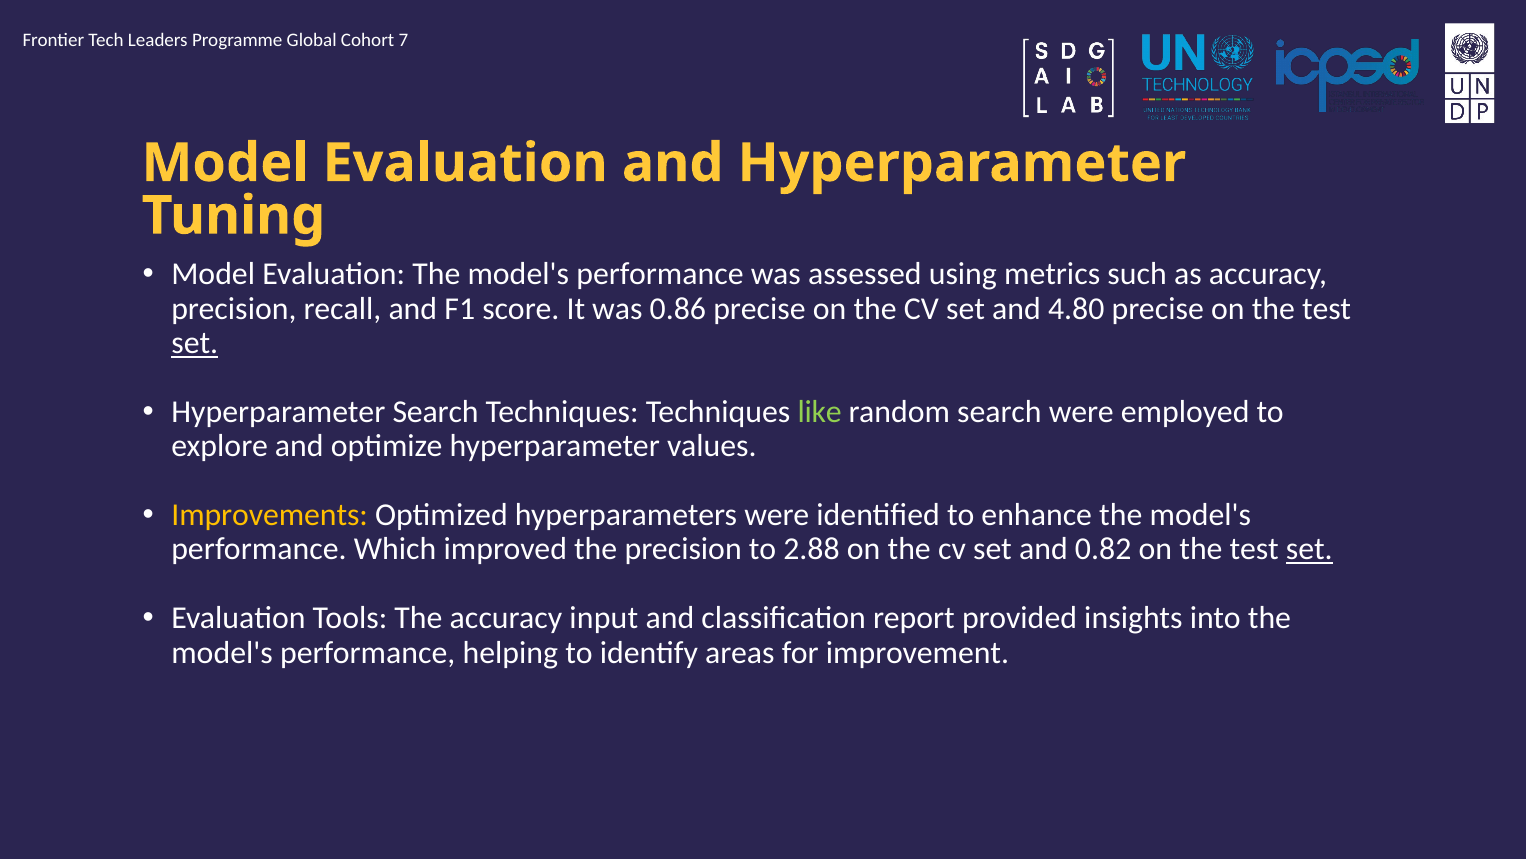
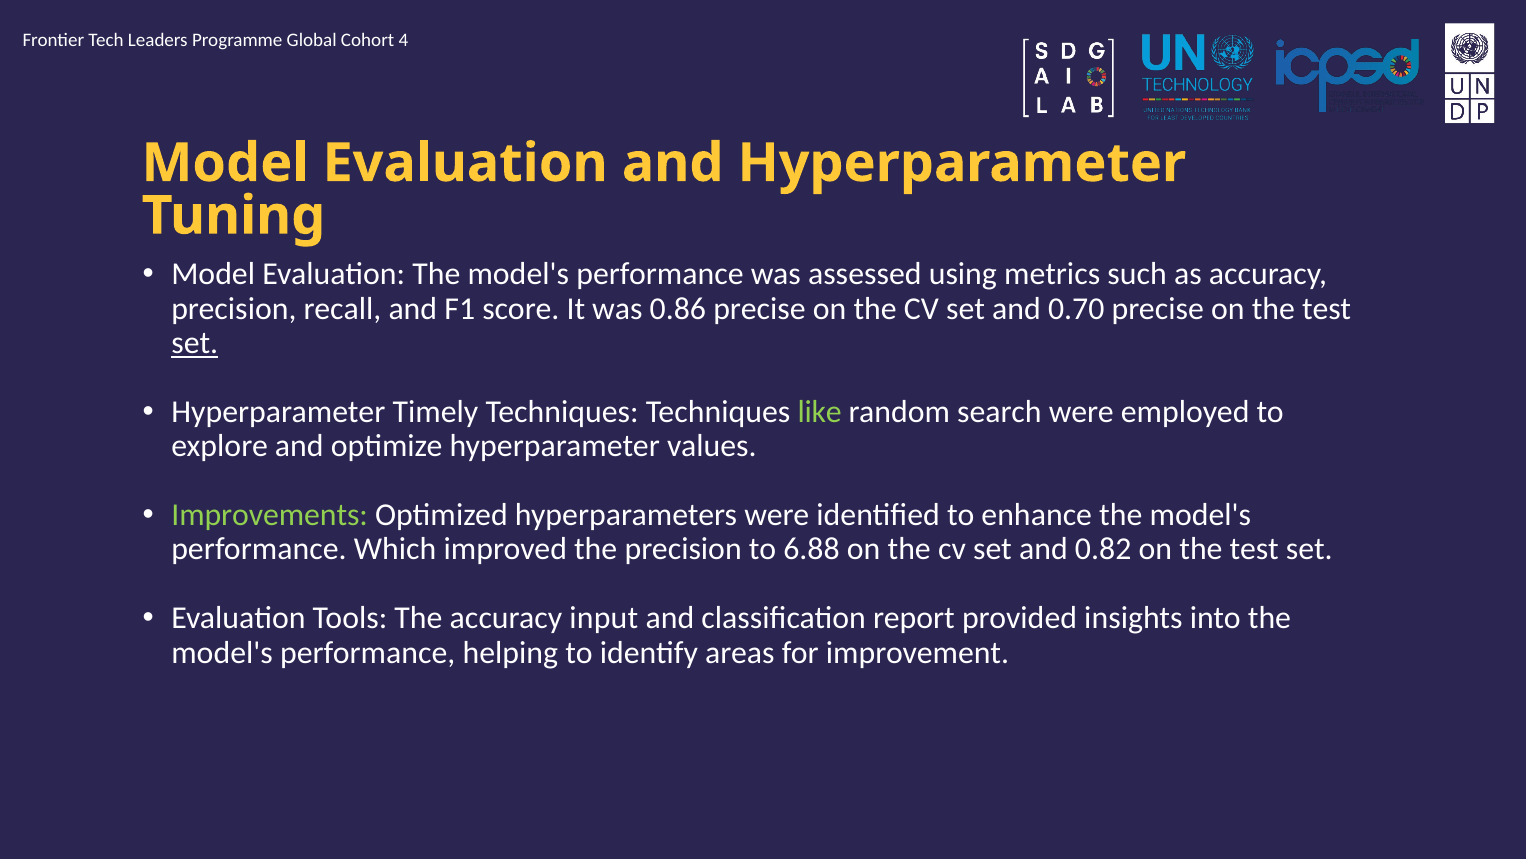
7: 7 -> 4
4.80: 4.80 -> 0.70
Hyperparameter Search: Search -> Timely
Improvements colour: yellow -> light green
2.88: 2.88 -> 6.88
set at (1309, 549) underline: present -> none
